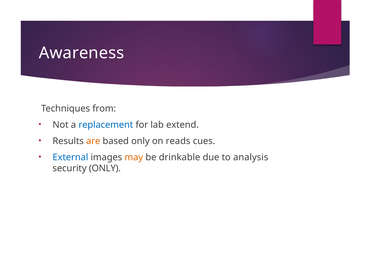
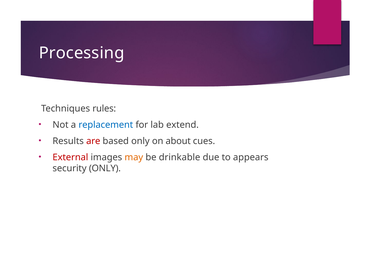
Awareness: Awareness -> Processing
from: from -> rules
are colour: orange -> red
reads: reads -> about
External colour: blue -> red
analysis: analysis -> appears
